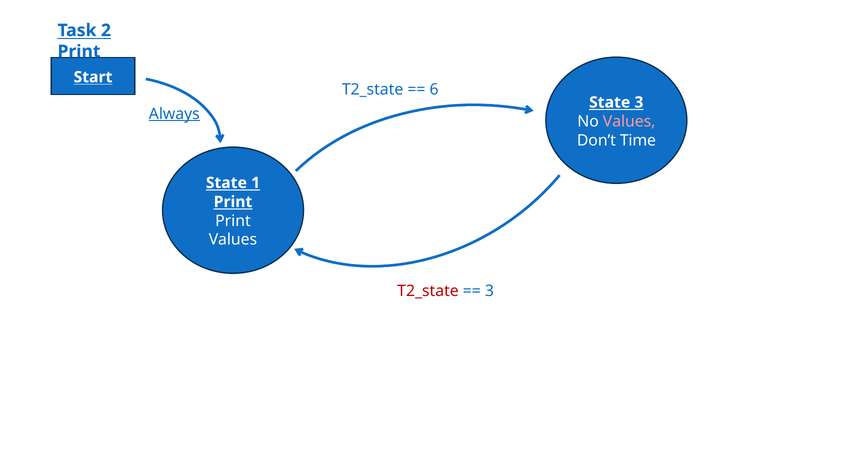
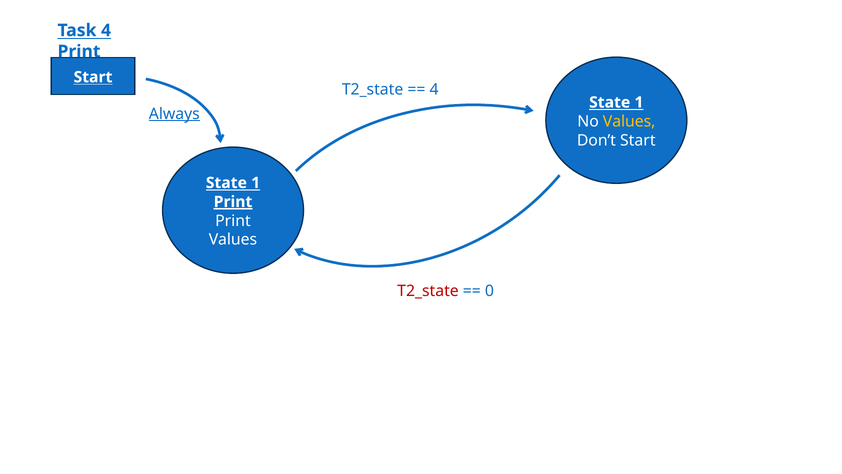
Task 2: 2 -> 4
6 at (434, 90): 6 -> 4
3 at (639, 102): 3 -> 1
Values at (629, 121) colour: pink -> yellow
Don’t Time: Time -> Start
Print at (233, 202) underline: none -> present
3 at (489, 291): 3 -> 0
